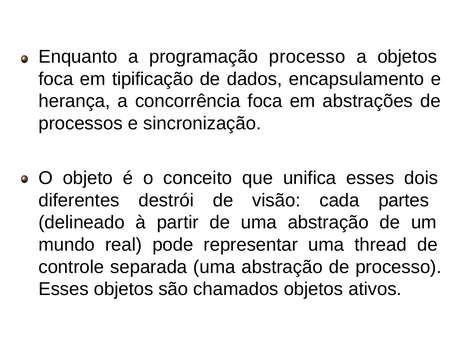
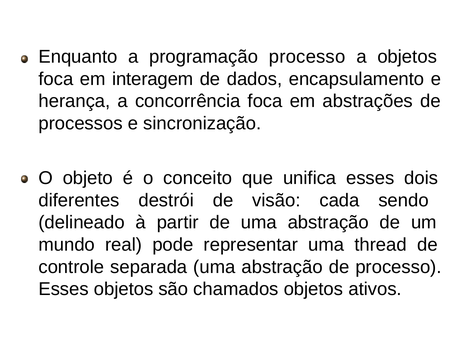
tipificação: tipificação -> interagem
partes: partes -> sendo
